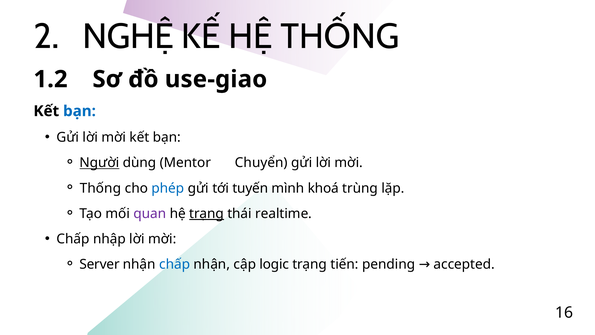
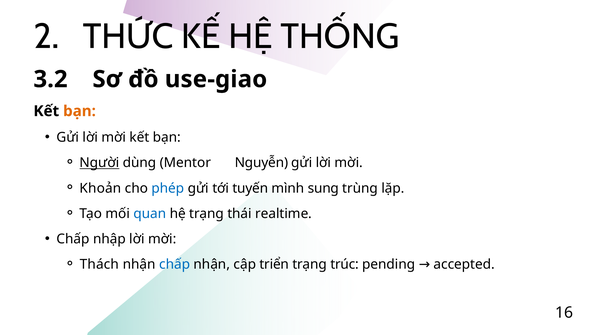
NGHỆ: NGHỆ -> THỨC
1.2: 1.2 -> 3.2
bạn at (79, 111) colour: blue -> orange
Chuyển: Chuyển -> Nguyễn
Thống at (100, 188): Thống -> Khoản
khoá: khoá -> sung
quan colour: purple -> blue
trạng at (207, 213) underline: present -> none
Server: Server -> Thách
logic: logic -> triển
tiến: tiến -> trúc
